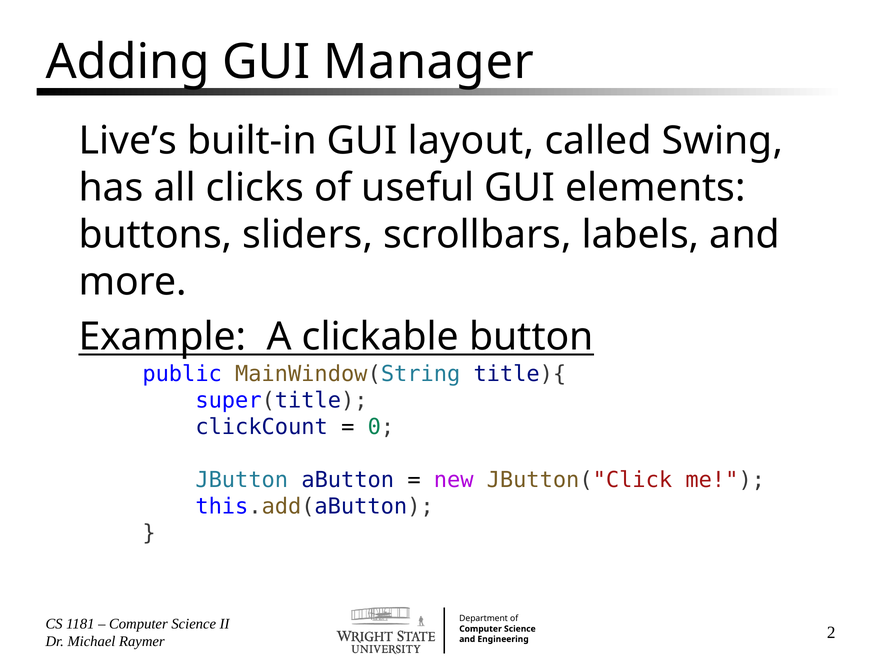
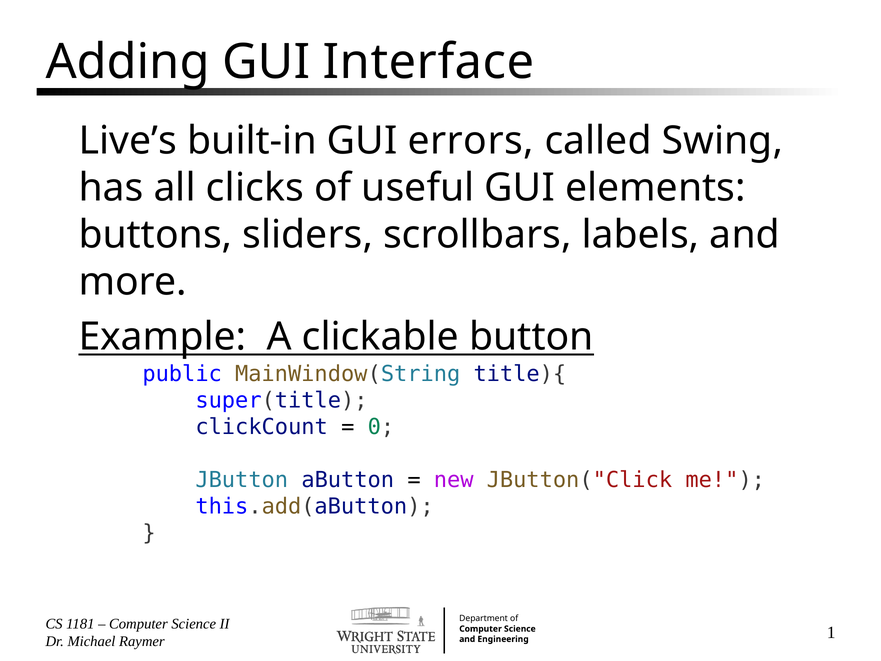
Manager: Manager -> Interface
layout: layout -> errors
2: 2 -> 1
